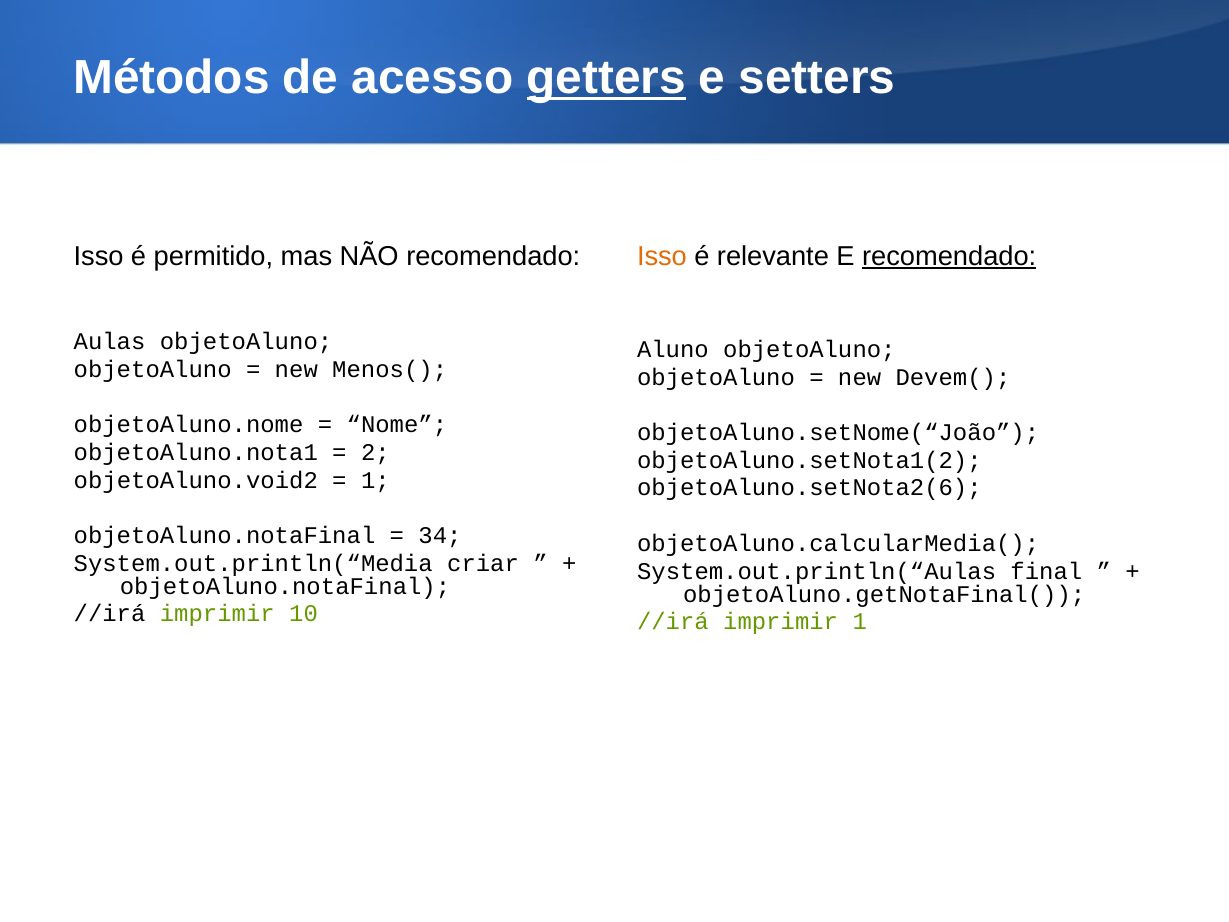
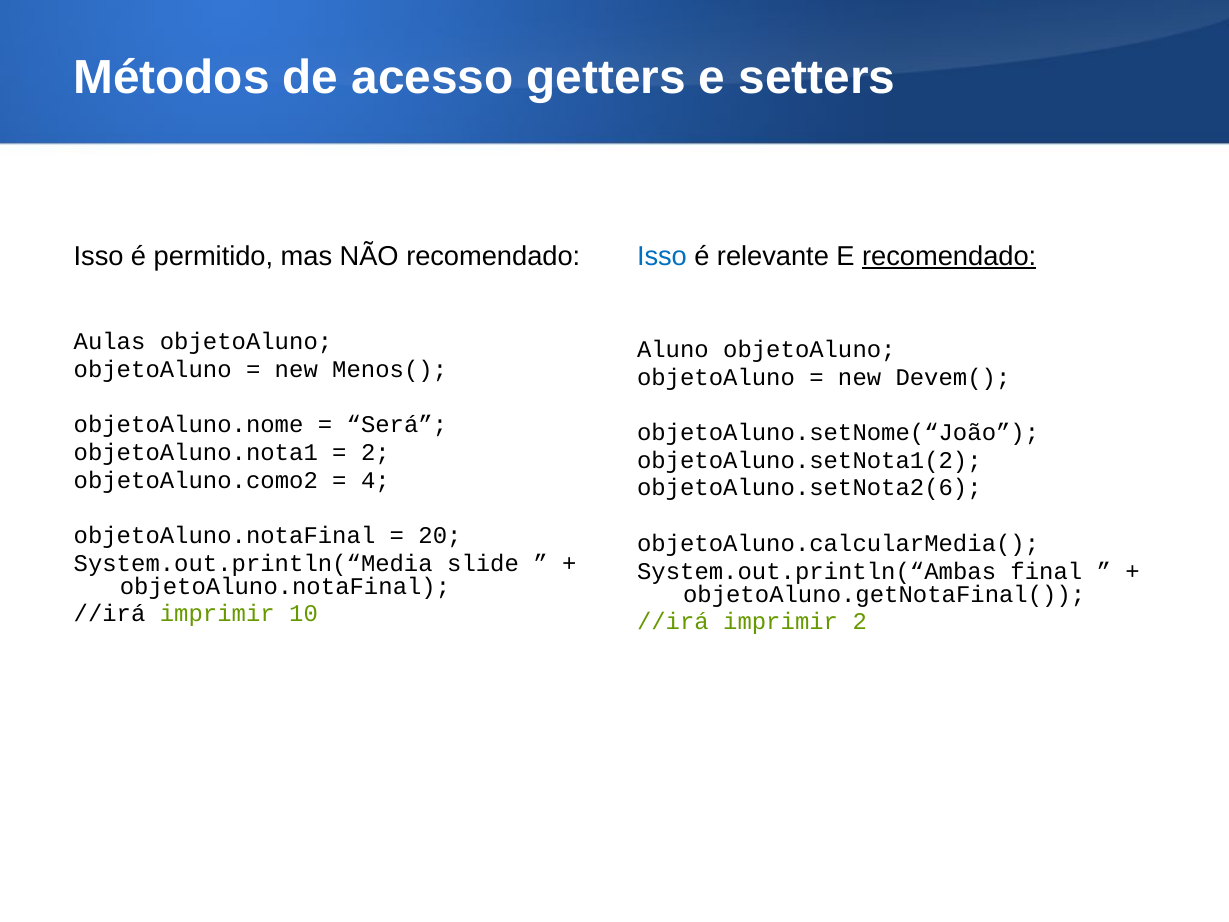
getters underline: present -> none
Isso at (662, 256) colour: orange -> blue
Nome: Nome -> Será
objetoAluno.void2: objetoAluno.void2 -> objetoAluno.como2
1 at (375, 480): 1 -> 4
34: 34 -> 20
criar: criar -> slide
System.out.println(“Aulas: System.out.println(“Aulas -> System.out.println(“Ambas
imprimir 1: 1 -> 2
